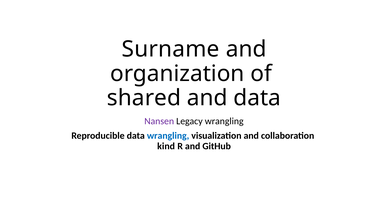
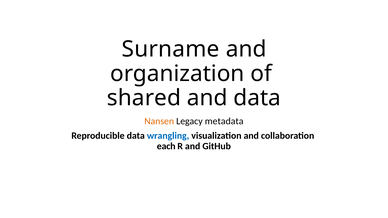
Nansen colour: purple -> orange
Legacy wrangling: wrangling -> metadata
kind: kind -> each
